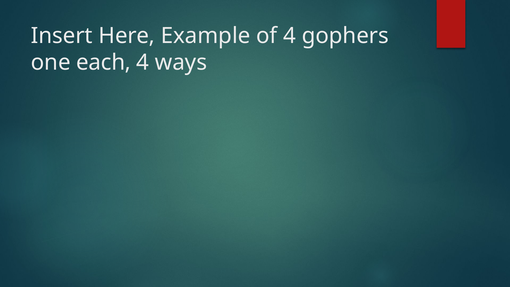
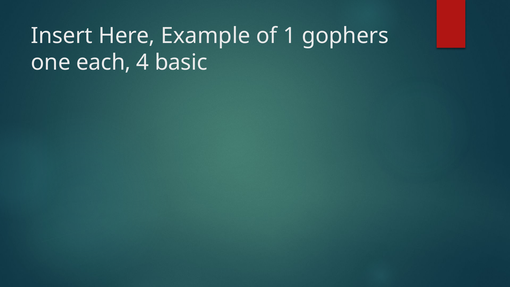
of 4: 4 -> 1
ways: ways -> basic
